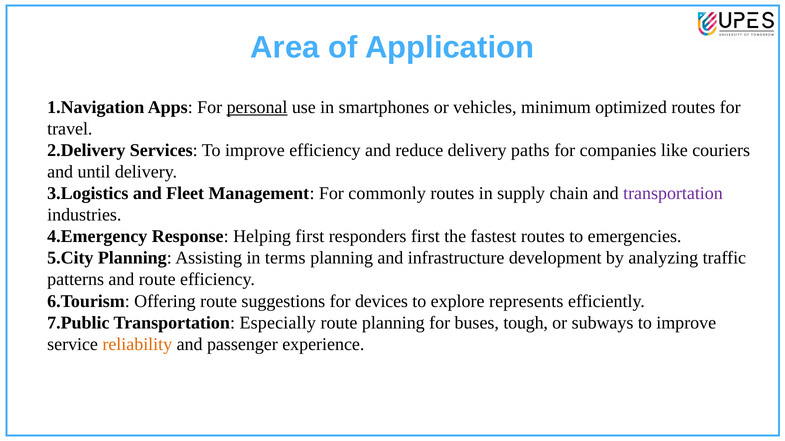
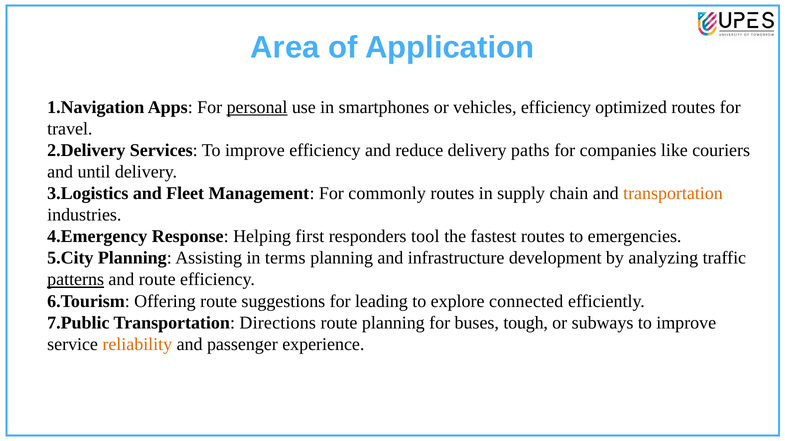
vehicles minimum: minimum -> efficiency
transportation at (673, 194) colour: purple -> orange
responders first: first -> tool
patterns underline: none -> present
devices: devices -> leading
represents: represents -> connected
Especially: Especially -> Directions
